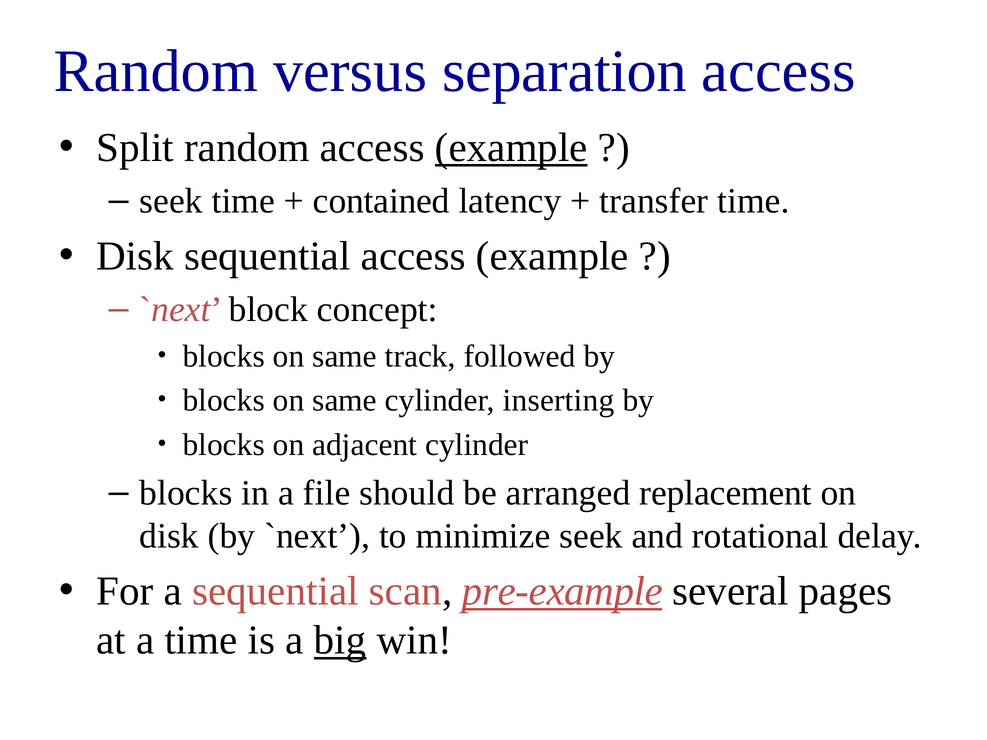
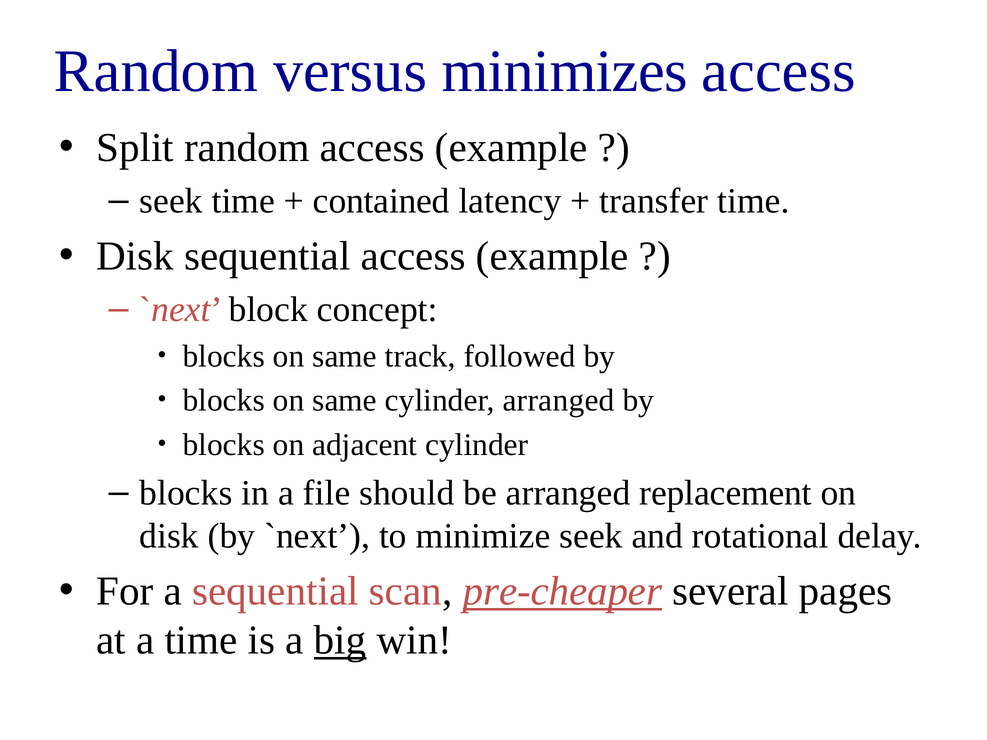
separation: separation -> minimizes
example at (511, 148) underline: present -> none
cylinder inserting: inserting -> arranged
pre-example: pre-example -> pre-cheaper
